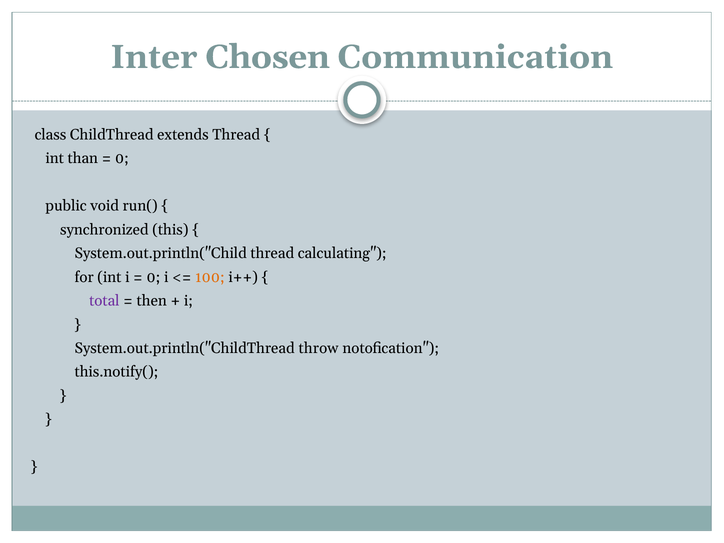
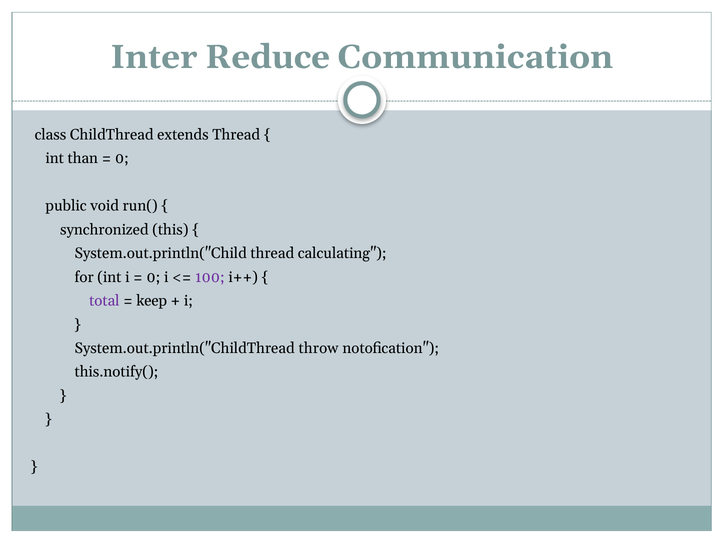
Chosen: Chosen -> Reduce
100 colour: orange -> purple
then: then -> keep
